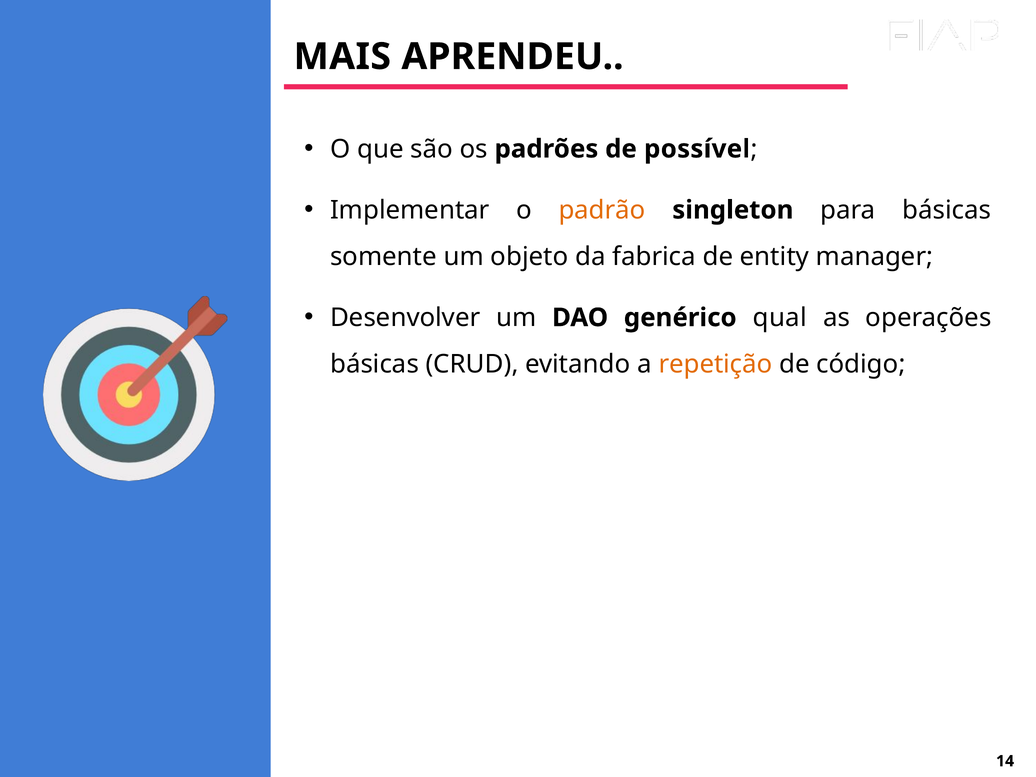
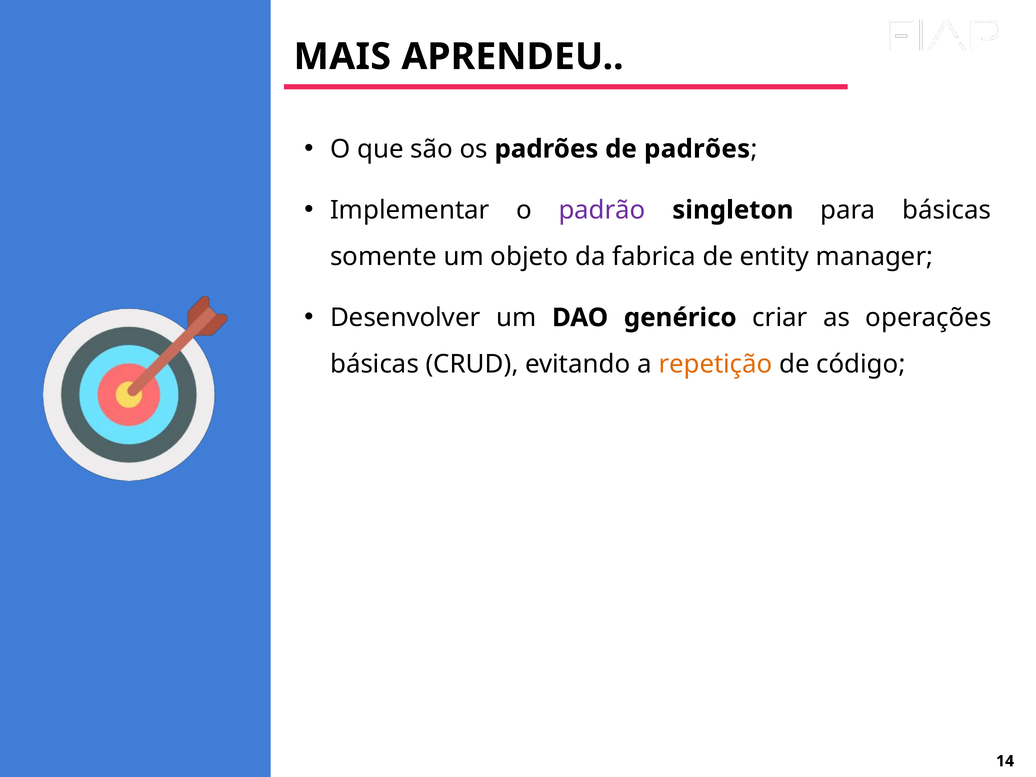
de possível: possível -> padrões
padrão colour: orange -> purple
qual: qual -> criar
